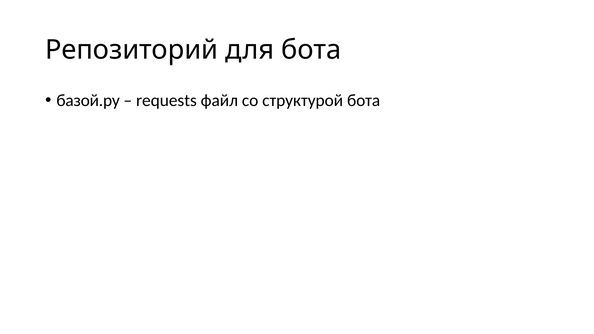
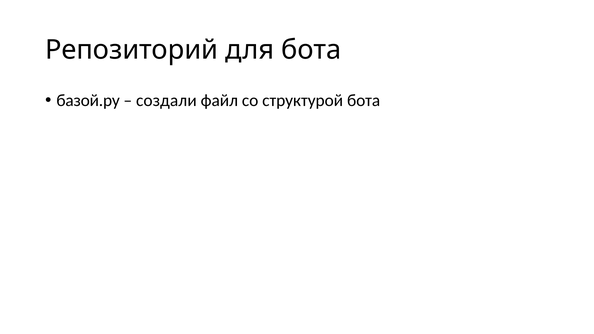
requests: requests -> создали
